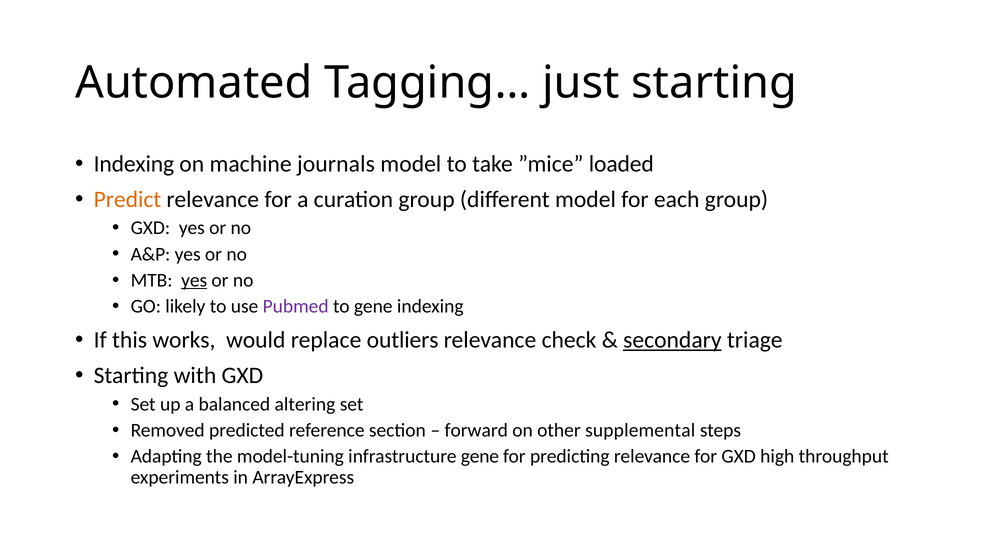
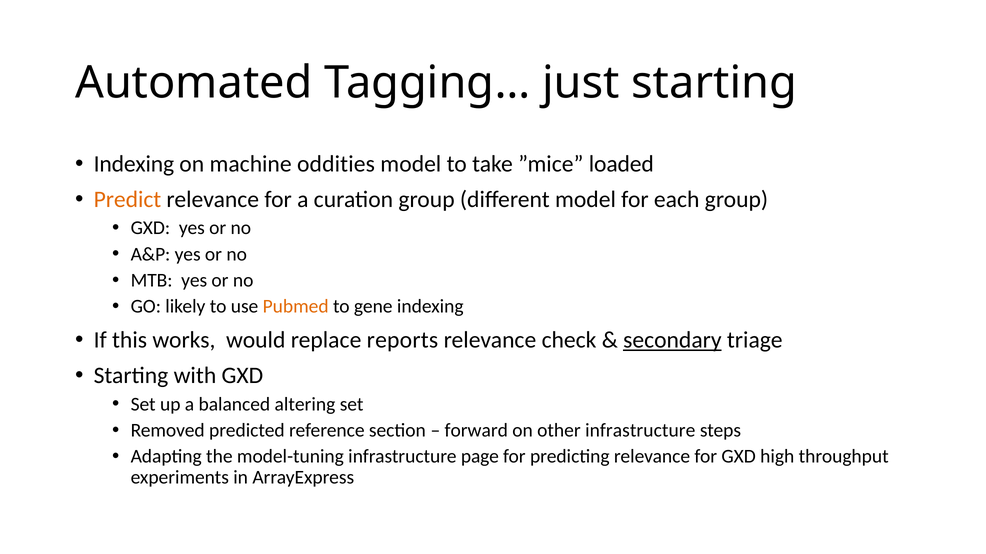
journals: journals -> oddities
yes at (194, 281) underline: present -> none
Pubmed colour: purple -> orange
outliers: outliers -> reports
other supplemental: supplemental -> infrastructure
infrastructure gene: gene -> page
